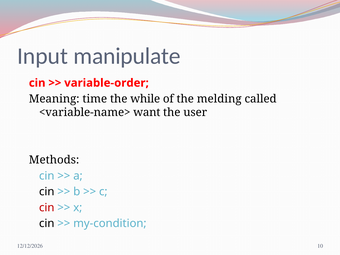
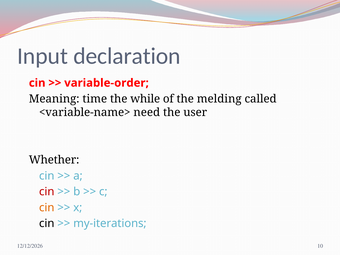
manipulate: manipulate -> declaration
want: want -> need
Methods: Methods -> Whether
cin at (47, 192) colour: black -> red
cin at (47, 208) colour: red -> orange
my-condition: my-condition -> my-iterations
